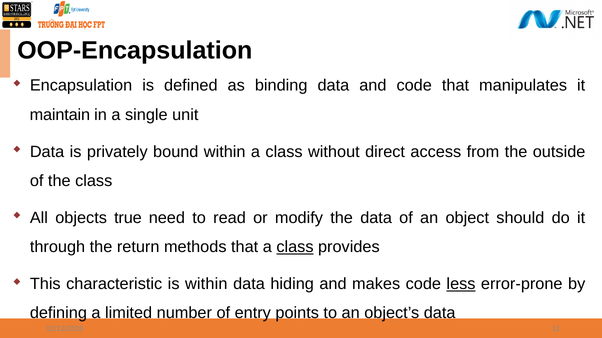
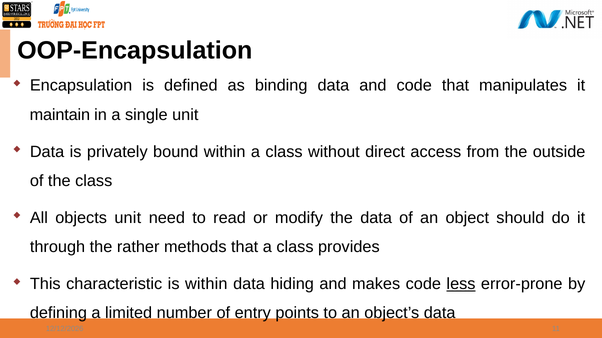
objects true: true -> unit
return: return -> rather
class at (295, 247) underline: present -> none
